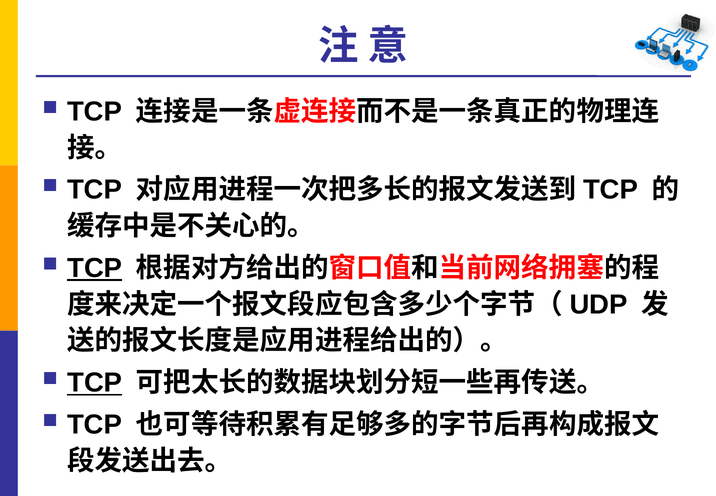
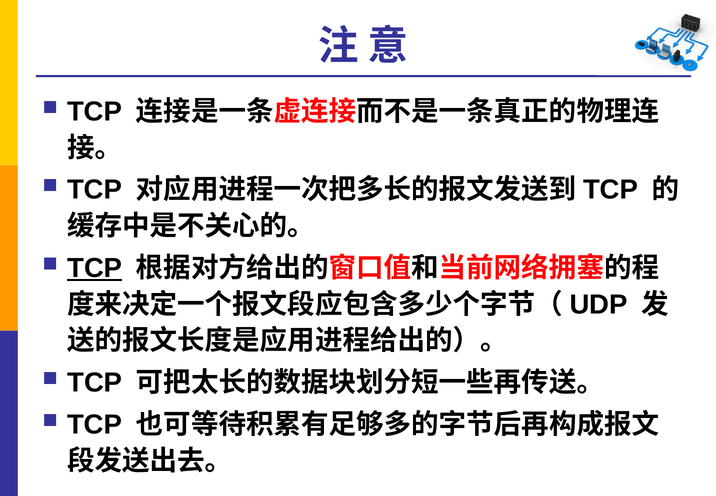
TCP at (95, 383) underline: present -> none
